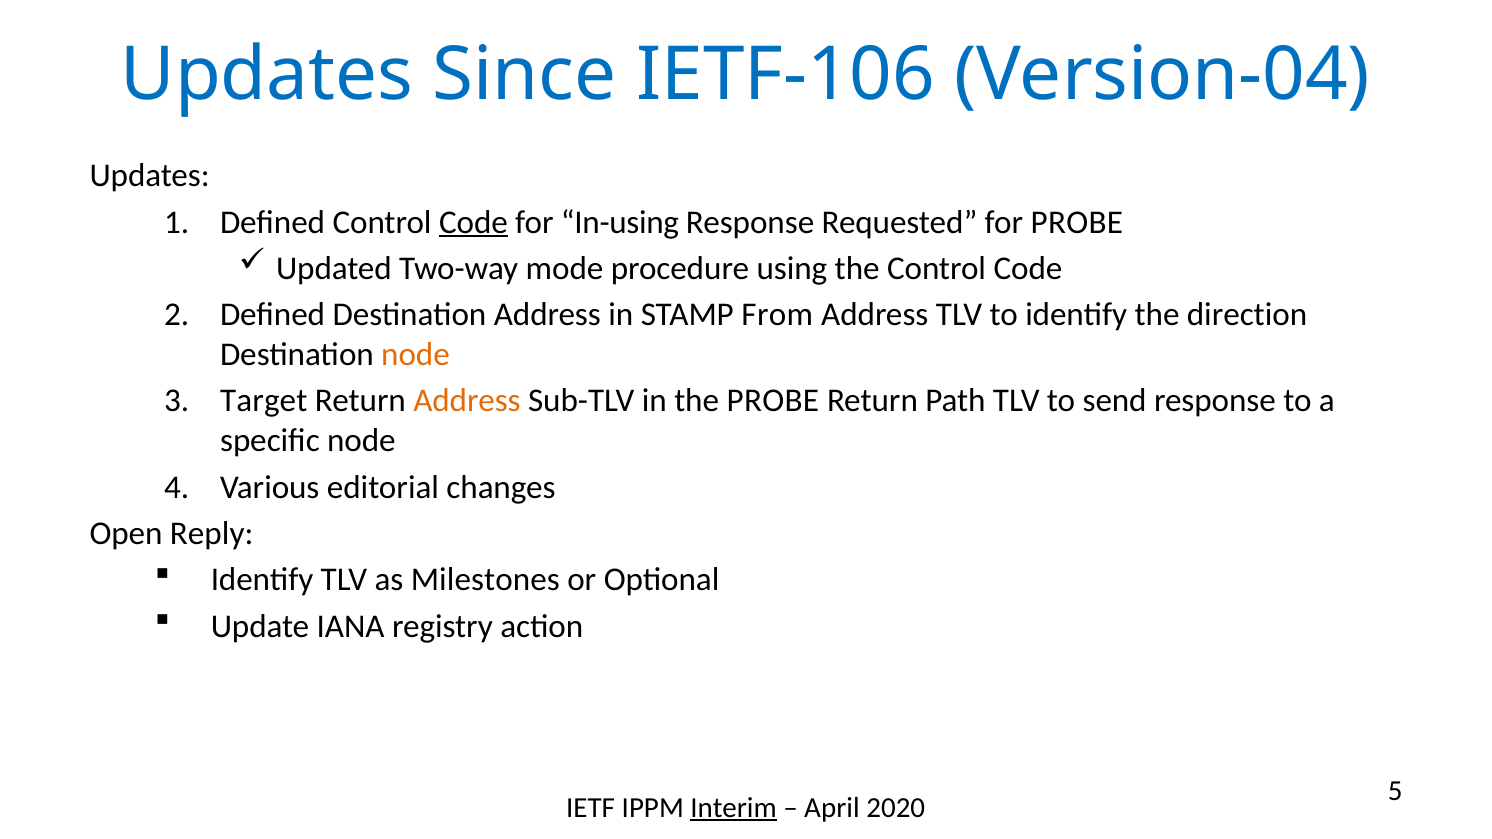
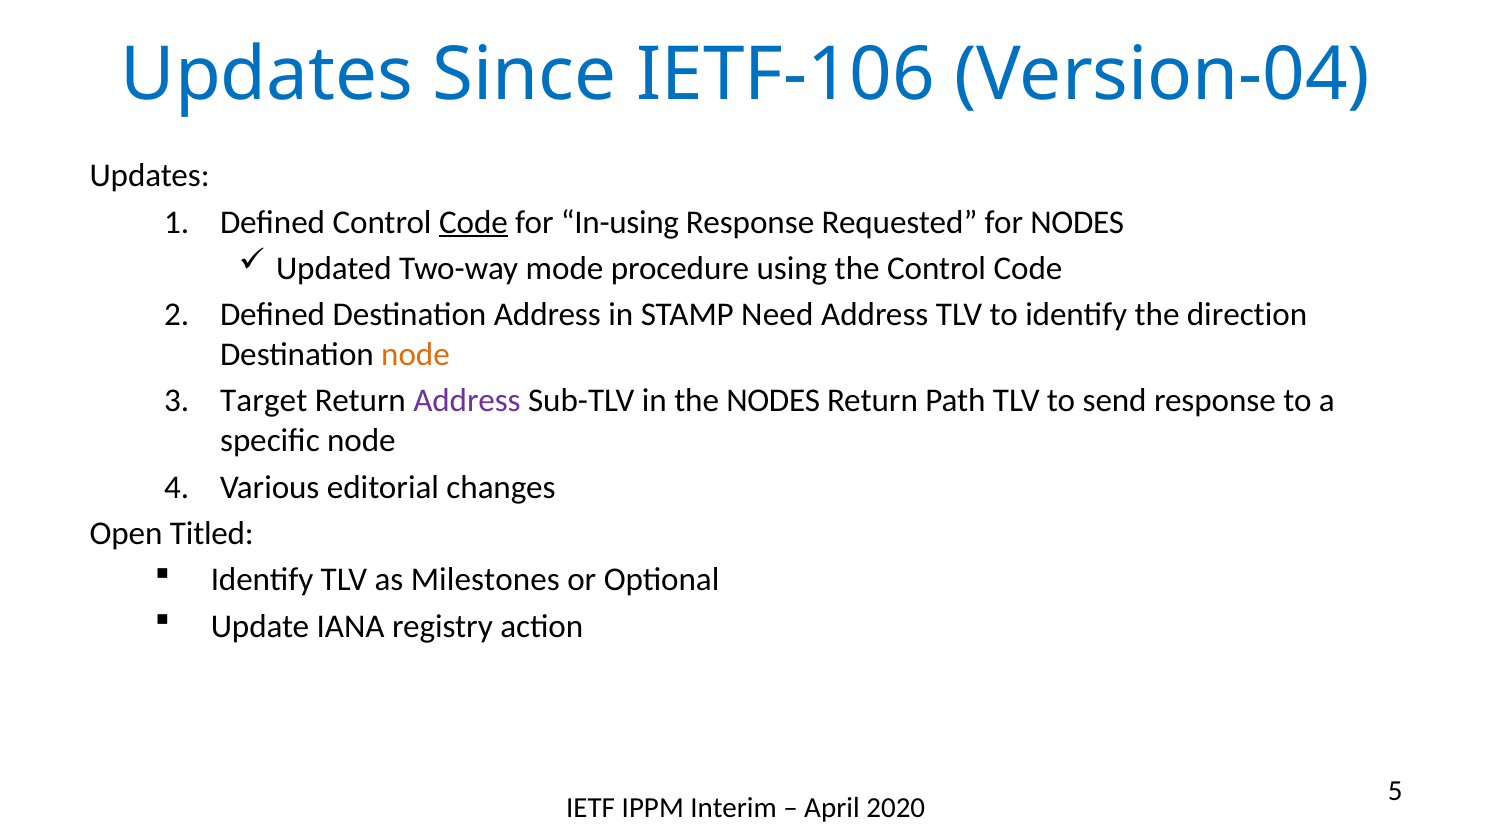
for PROBE: PROBE -> NODES
From: From -> Need
Address at (467, 401) colour: orange -> purple
the PROBE: PROBE -> NODES
Reply: Reply -> Titled
Interim underline: present -> none
